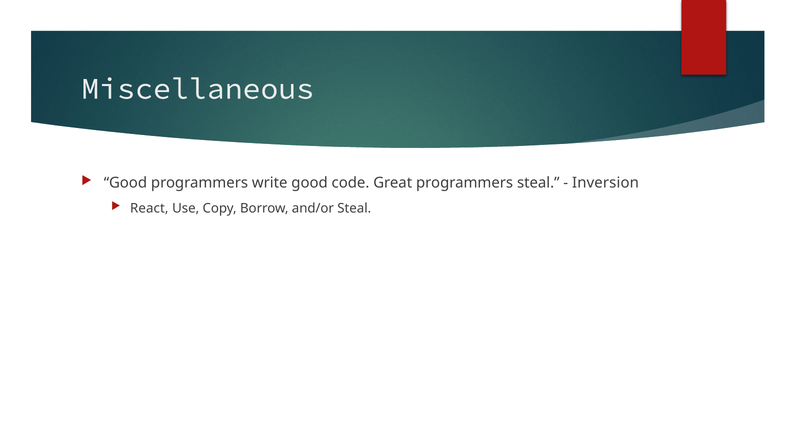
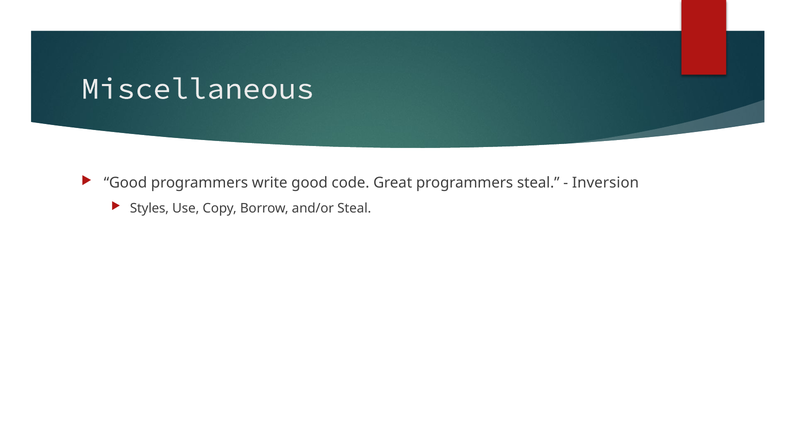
React: React -> Styles
